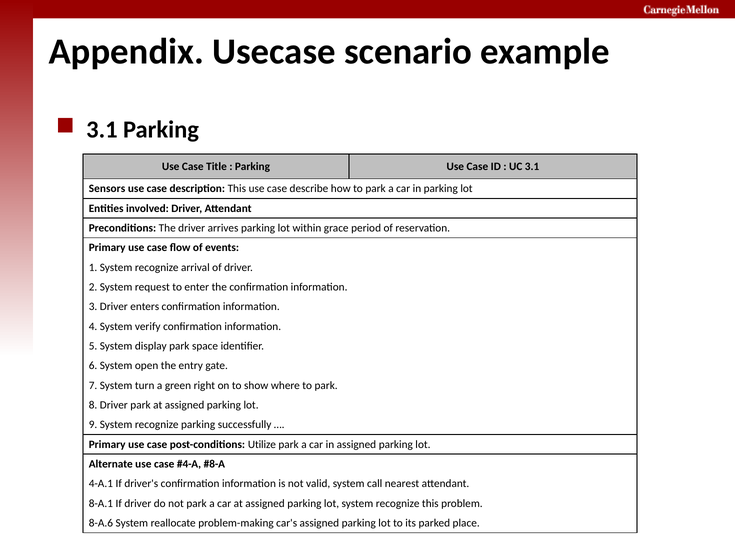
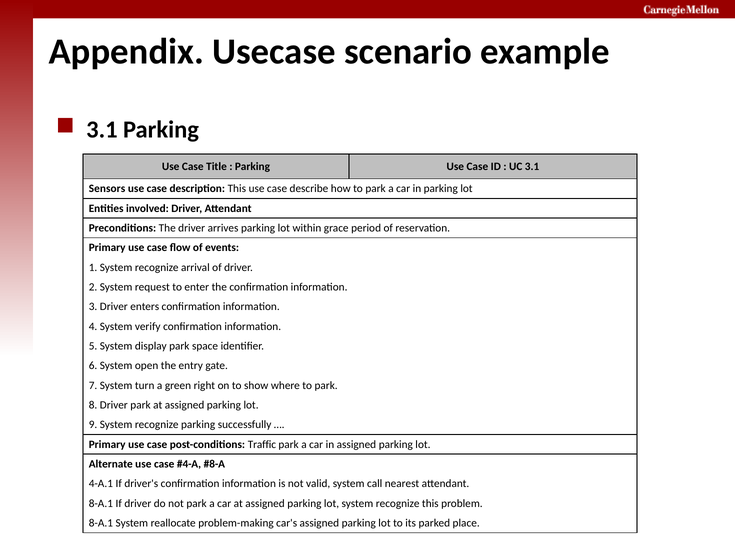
Utilize: Utilize -> Traffic
8-A.6 at (101, 523): 8-A.6 -> 8-A.1
